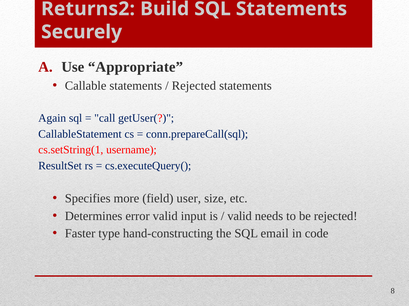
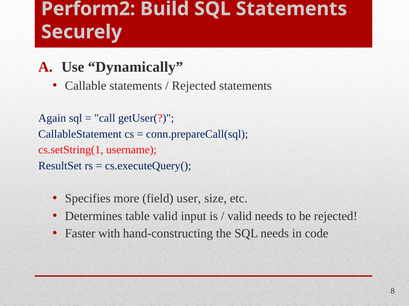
Returns2: Returns2 -> Perform2
Appropriate: Appropriate -> Dynamically
error: error -> table
type: type -> with
SQL email: email -> needs
